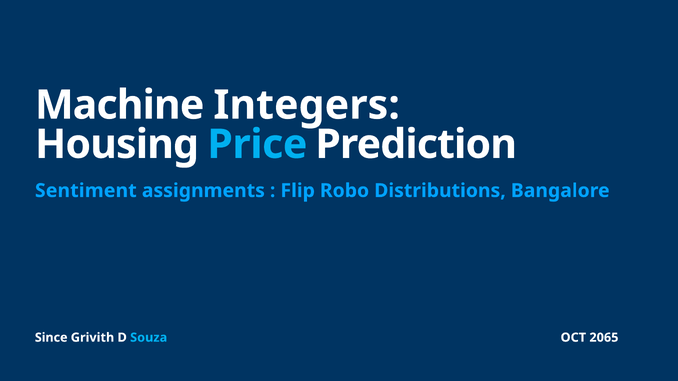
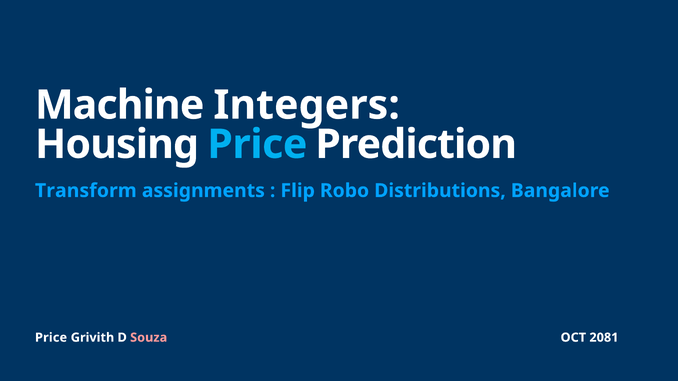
Sentiment: Sentiment -> Transform
Since at (51, 338): Since -> Price
Souza colour: light blue -> pink
2065: 2065 -> 2081
